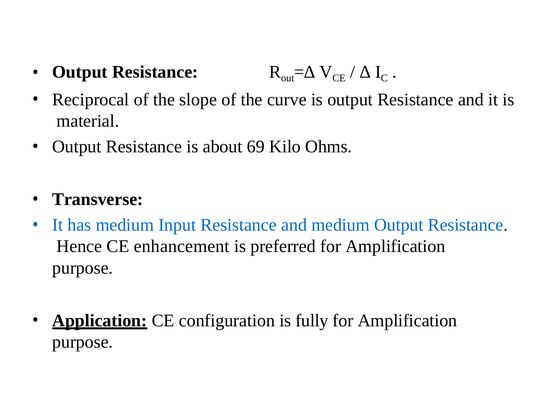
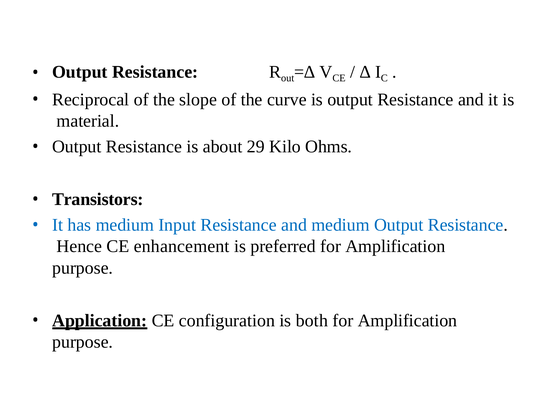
69: 69 -> 29
Transverse: Transverse -> Transistors
fully: fully -> both
